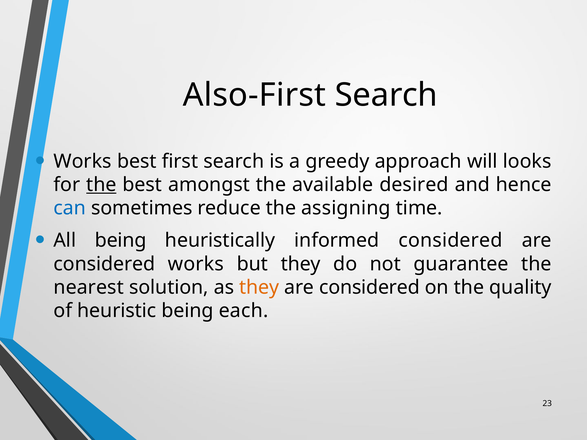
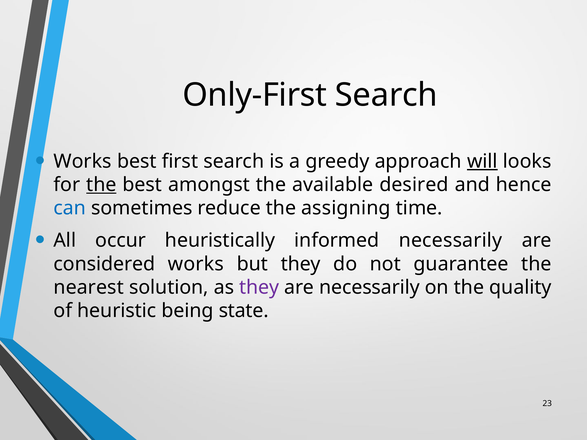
Also-First: Also-First -> Only-First
will underline: none -> present
All being: being -> occur
informed considered: considered -> necessarily
they at (259, 288) colour: orange -> purple
considered at (369, 288): considered -> necessarily
each: each -> state
